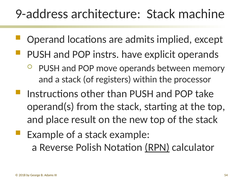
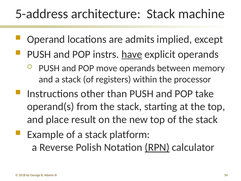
9-address: 9-address -> 5-address
have underline: none -> present
stack example: example -> platform
